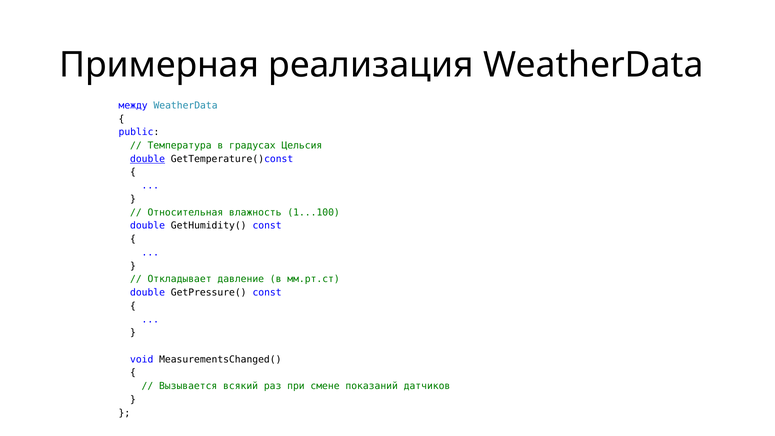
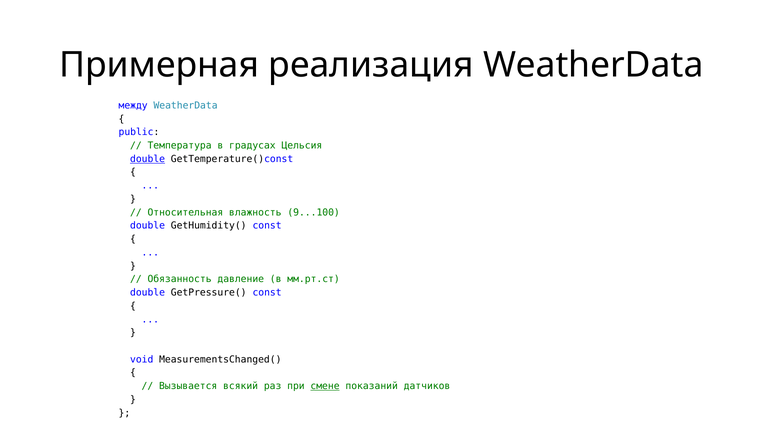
1...100: 1...100 -> 9...100
Откладывает: Откладывает -> Обязанность
смене underline: none -> present
